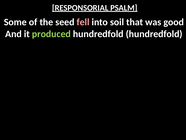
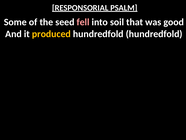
produced colour: light green -> yellow
